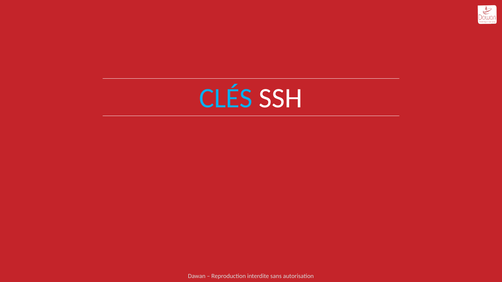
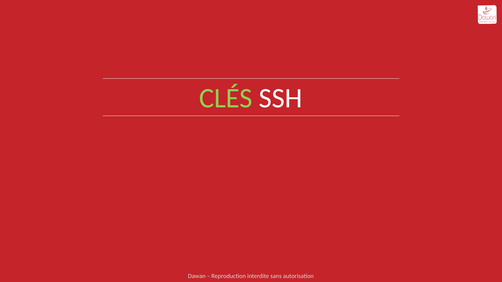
CLÉS colour: light blue -> light green
